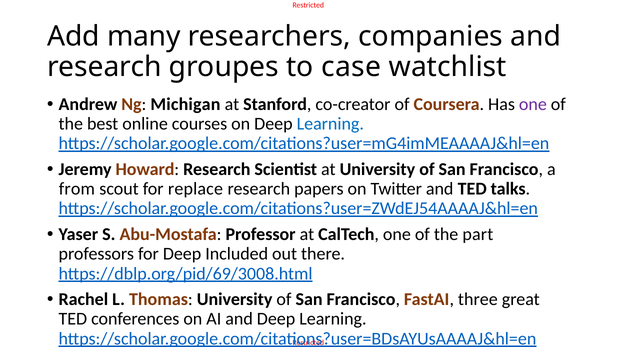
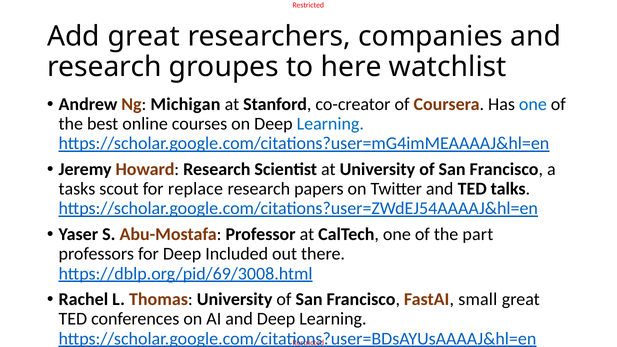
Add many: many -> great
case: case -> here
one at (533, 104) colour: purple -> blue
from: from -> tasks
three: three -> small
